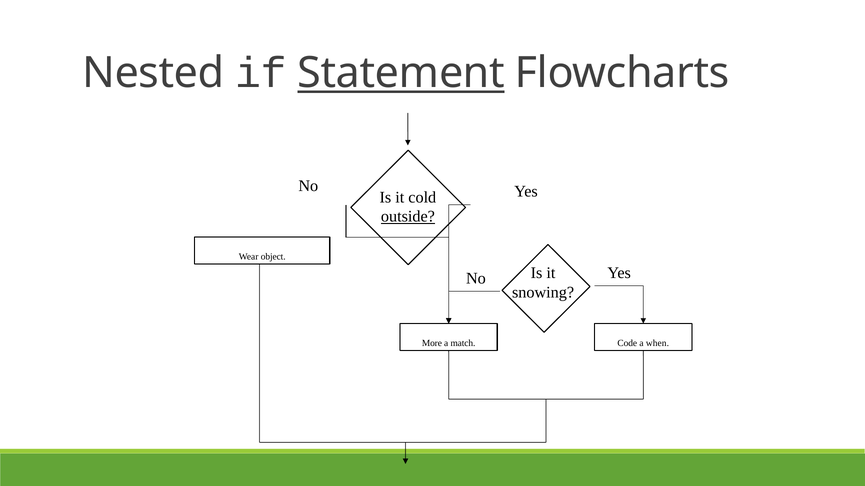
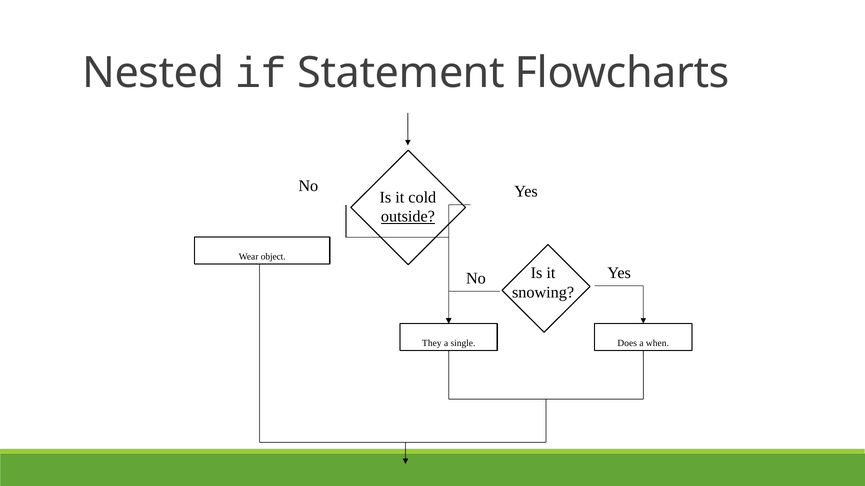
Statement underline: present -> none
More: More -> They
match: match -> single
Code: Code -> Does
